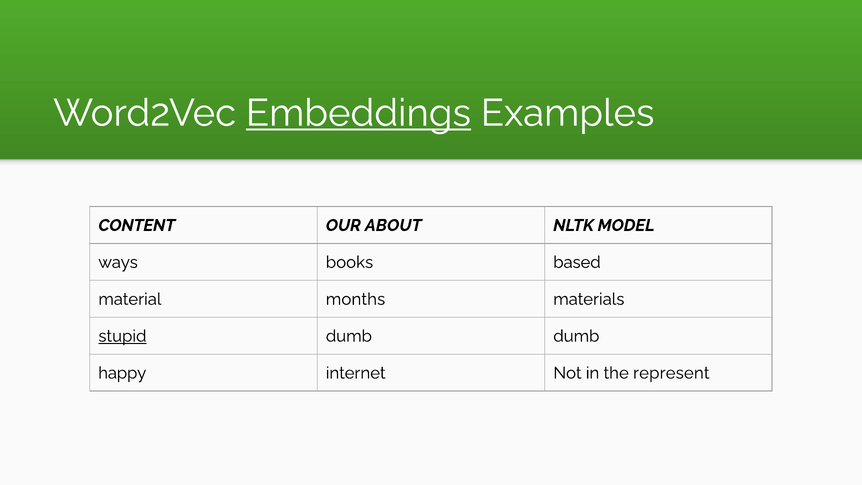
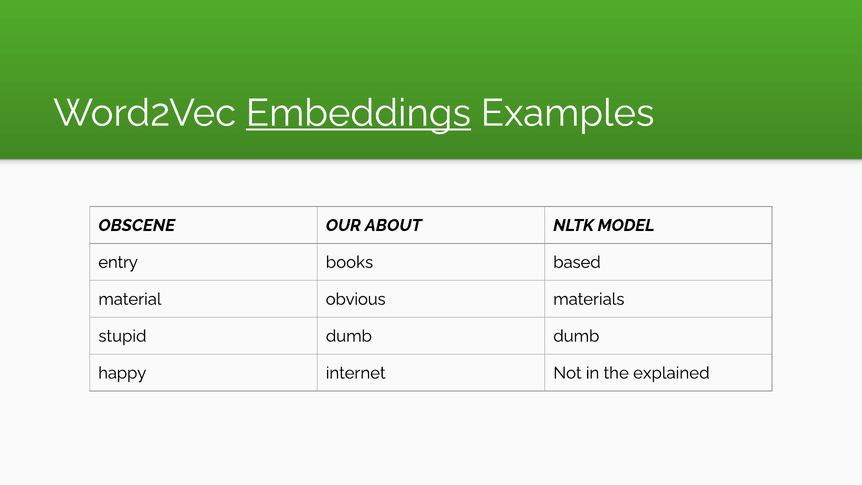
CONTENT: CONTENT -> OBSCENE
ways: ways -> entry
months: months -> obvious
stupid underline: present -> none
represent: represent -> explained
